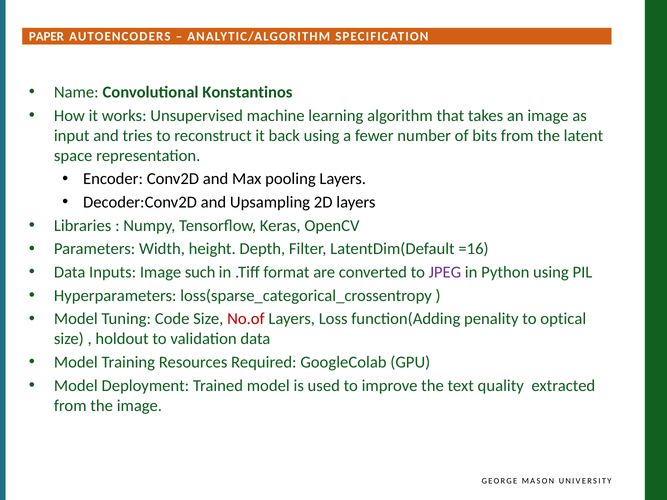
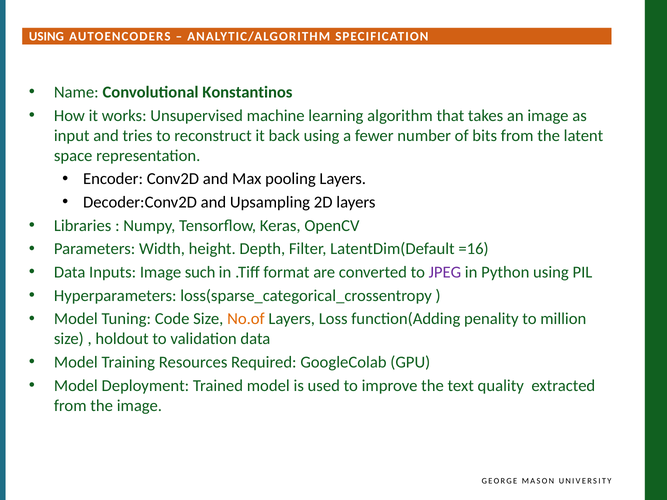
PAPER at (46, 36): PAPER -> USING
No.of colour: red -> orange
optical: optical -> million
